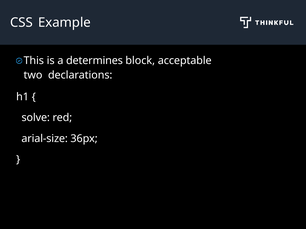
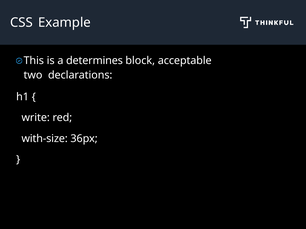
solve: solve -> write
arial-size: arial-size -> with-size
